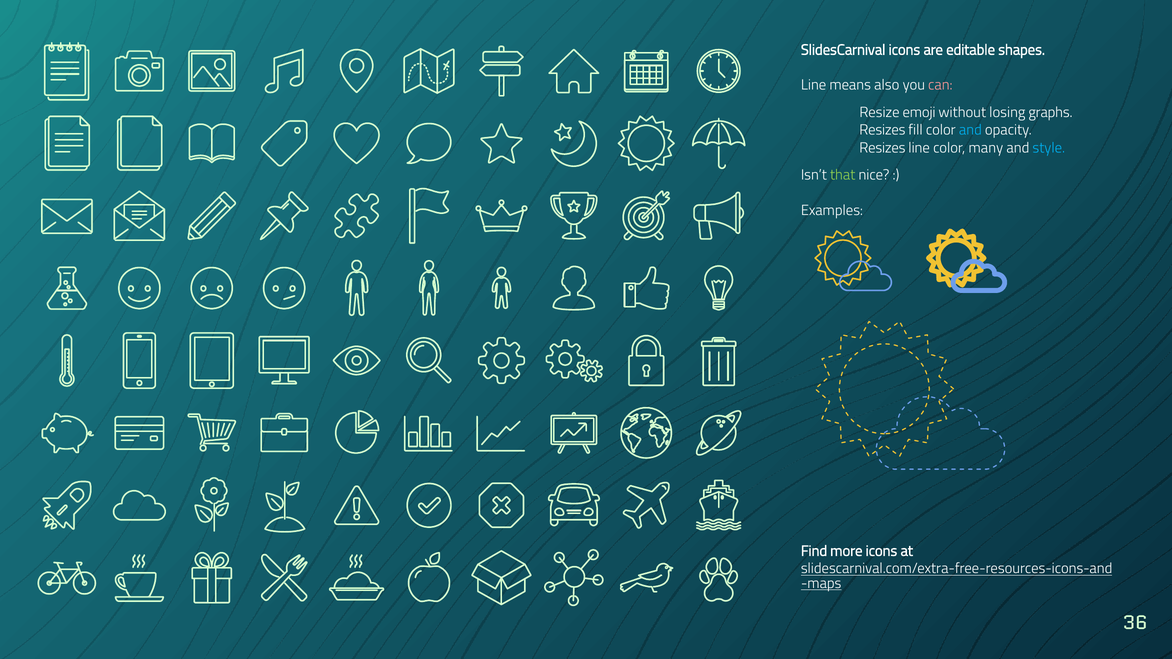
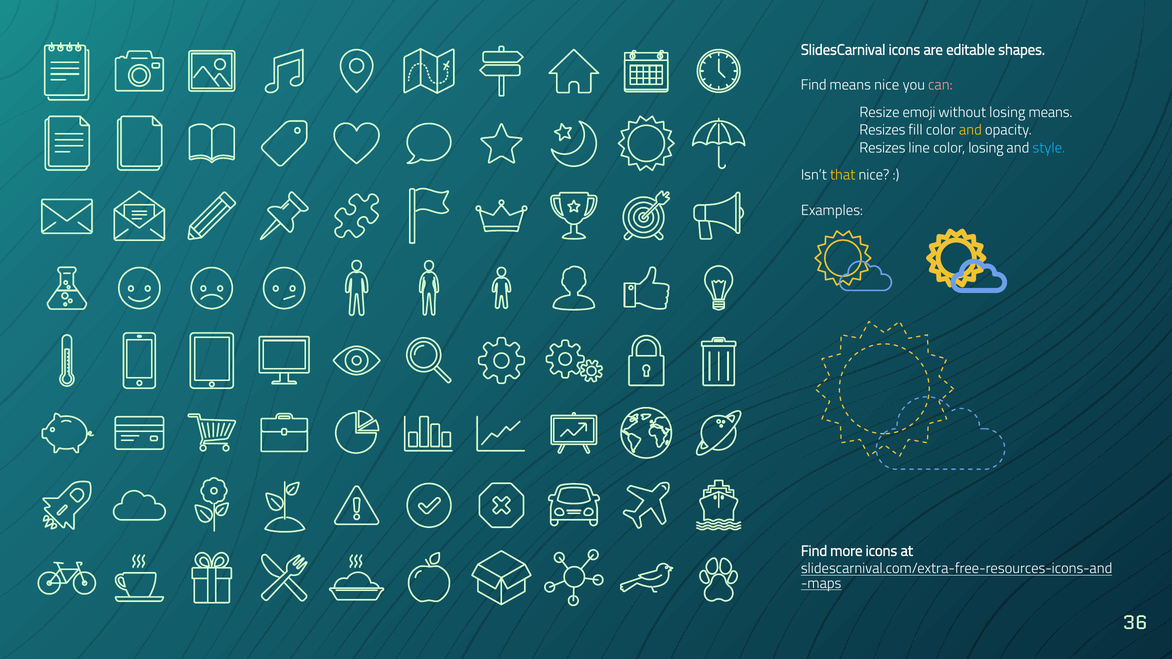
Line at (814, 85): Line -> Find
means also: also -> nice
losing graphs: graphs -> means
and at (970, 130) colour: light blue -> yellow
color many: many -> losing
that colour: light green -> yellow
